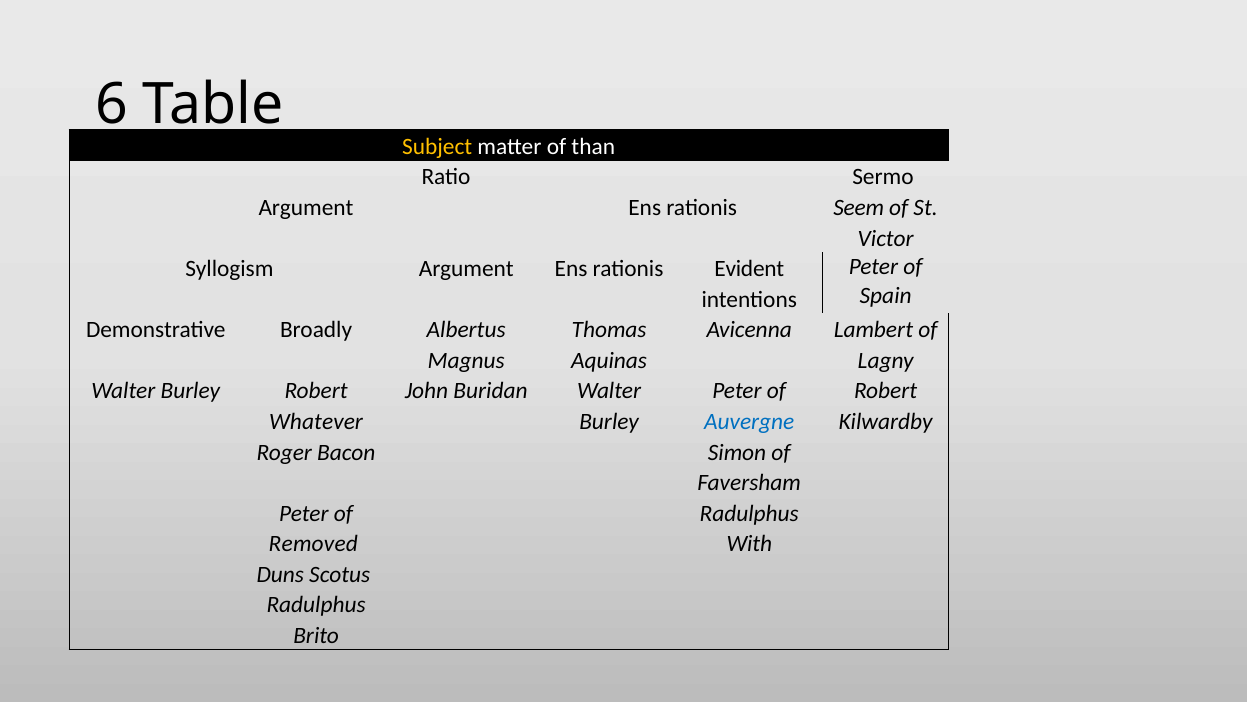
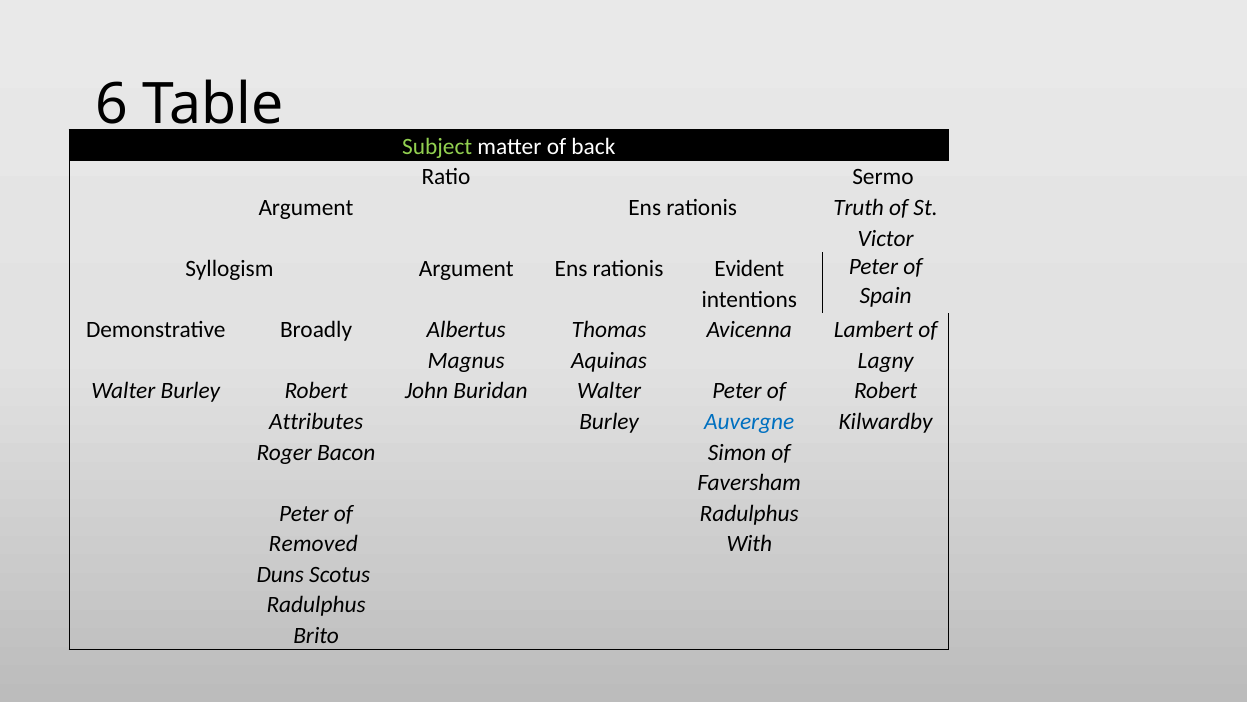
Subject colour: yellow -> light green
than: than -> back
Seem: Seem -> Truth
Whatever: Whatever -> Attributes
